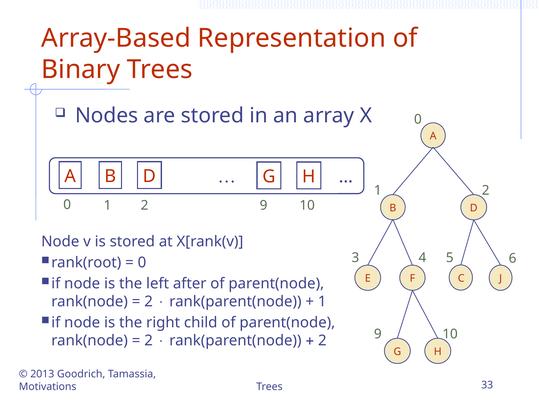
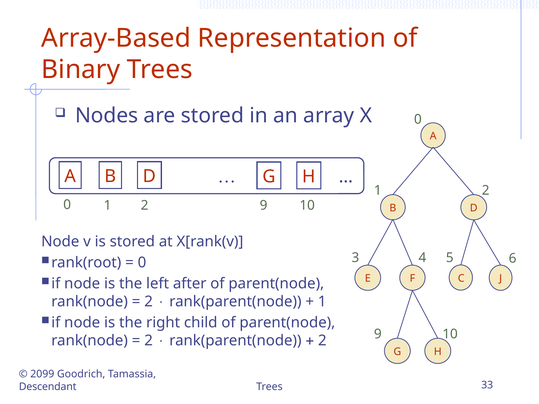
2013: 2013 -> 2099
Motivations: Motivations -> Descendant
